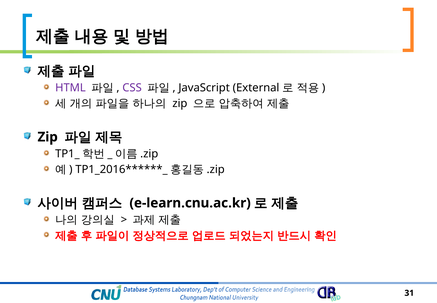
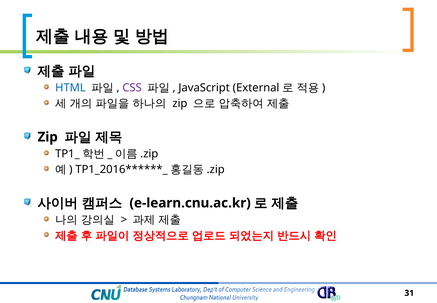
HTML colour: purple -> blue
